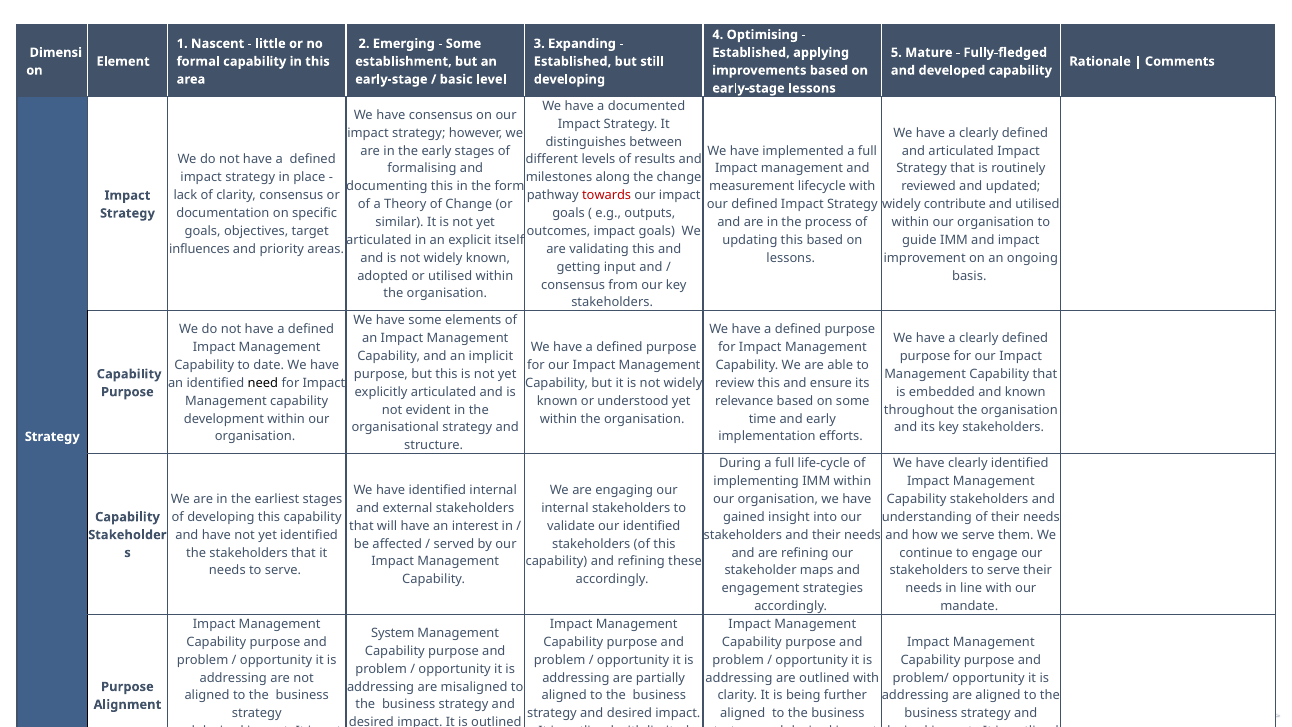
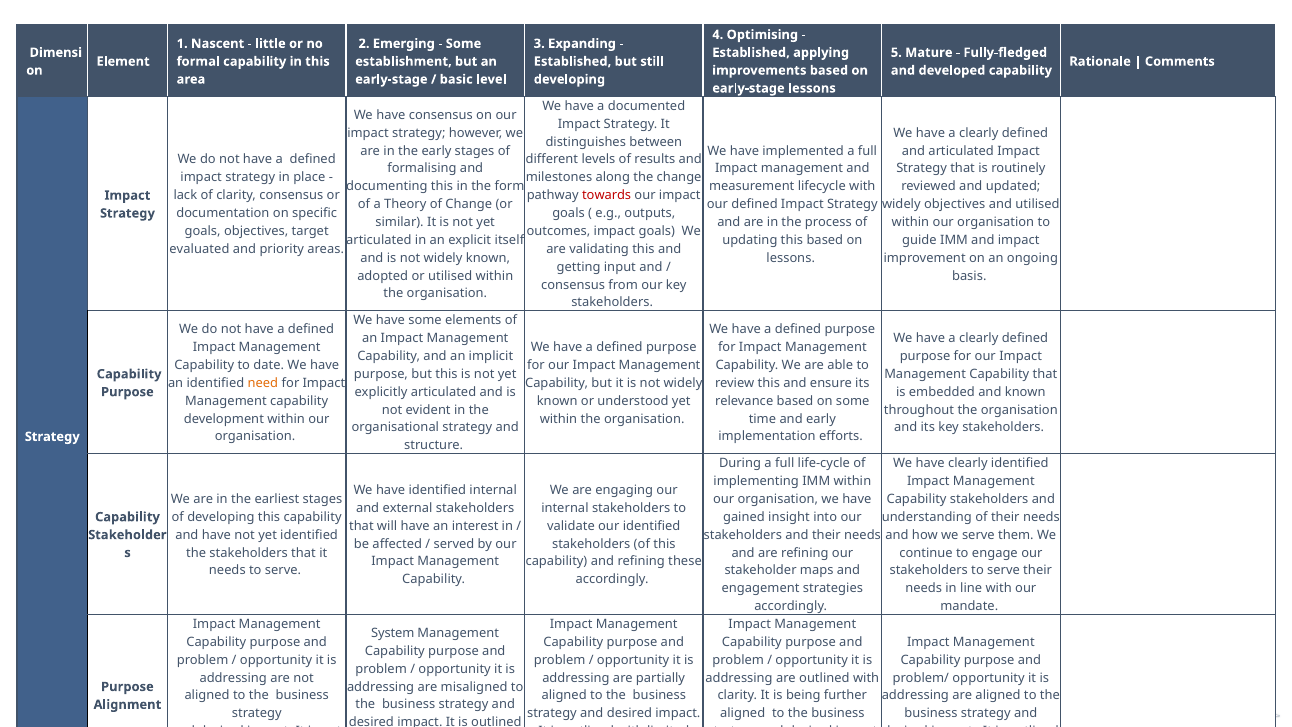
widely contribute: contribute -> objectives
influences: influences -> evaluated
need colour: black -> orange
